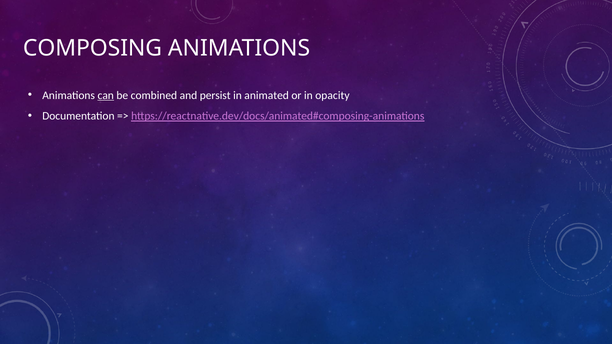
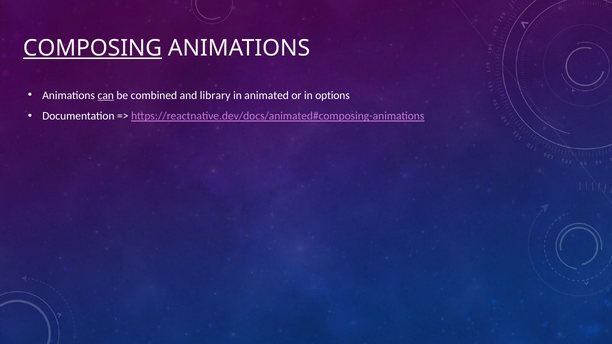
COMPOSING underline: none -> present
persist: persist -> library
opacity: opacity -> options
